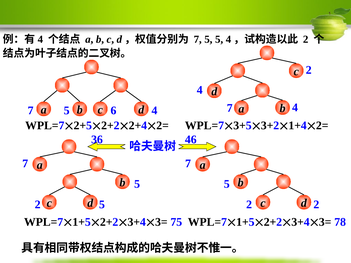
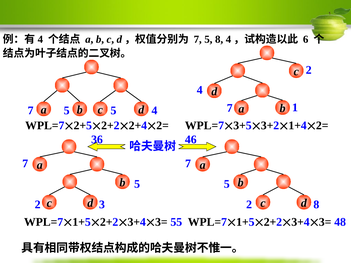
5 5: 5 -> 8
2 at (306, 39): 2 -> 6
7 4: 4 -> 1
5 6: 6 -> 5
2 5: 5 -> 3
2 2: 2 -> 8
75: 75 -> 55
78: 78 -> 48
